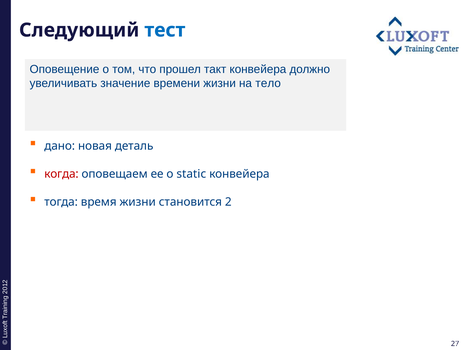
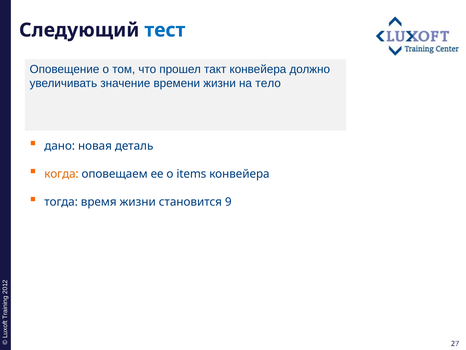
когда colour: red -> orange
static: static -> items
становится 2: 2 -> 9
